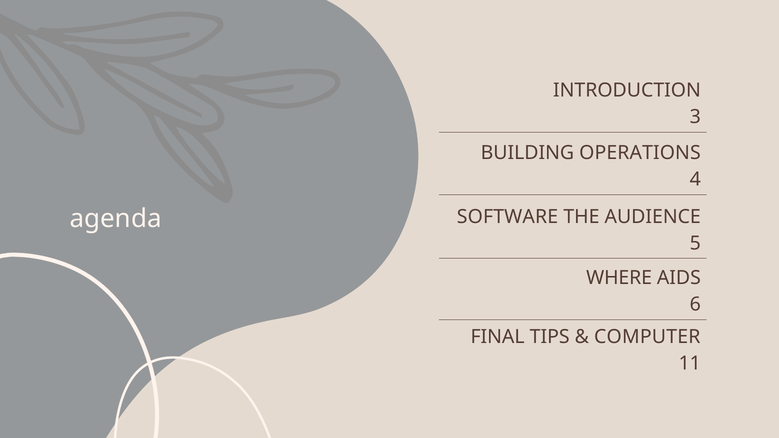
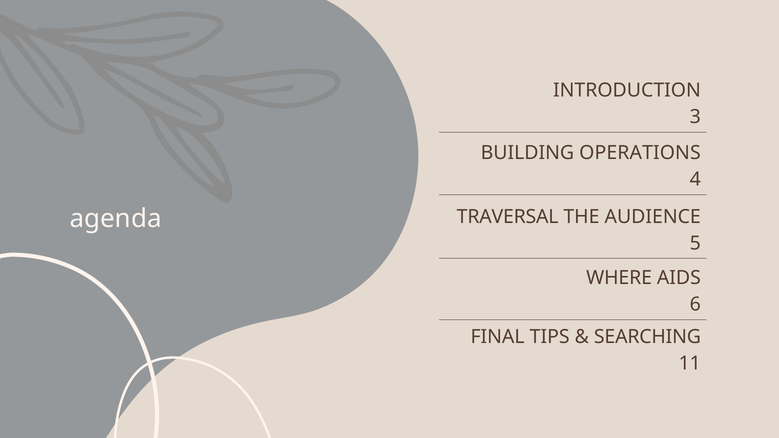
SOFTWARE: SOFTWARE -> TRAVERSAL
COMPUTER: COMPUTER -> SEARCHING
